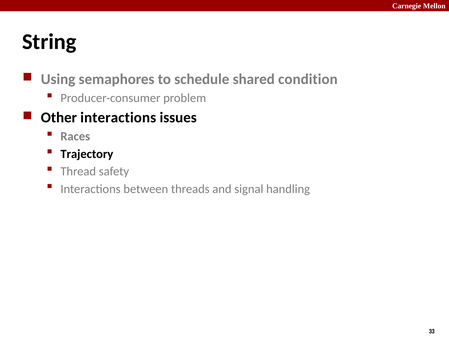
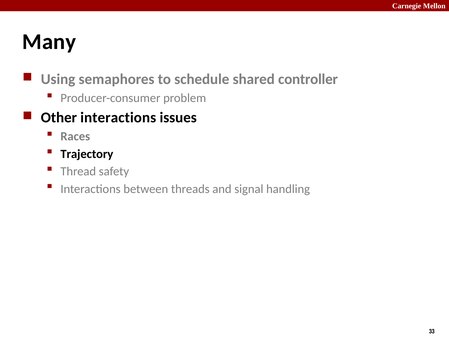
String: String -> Many
condition: condition -> controller
